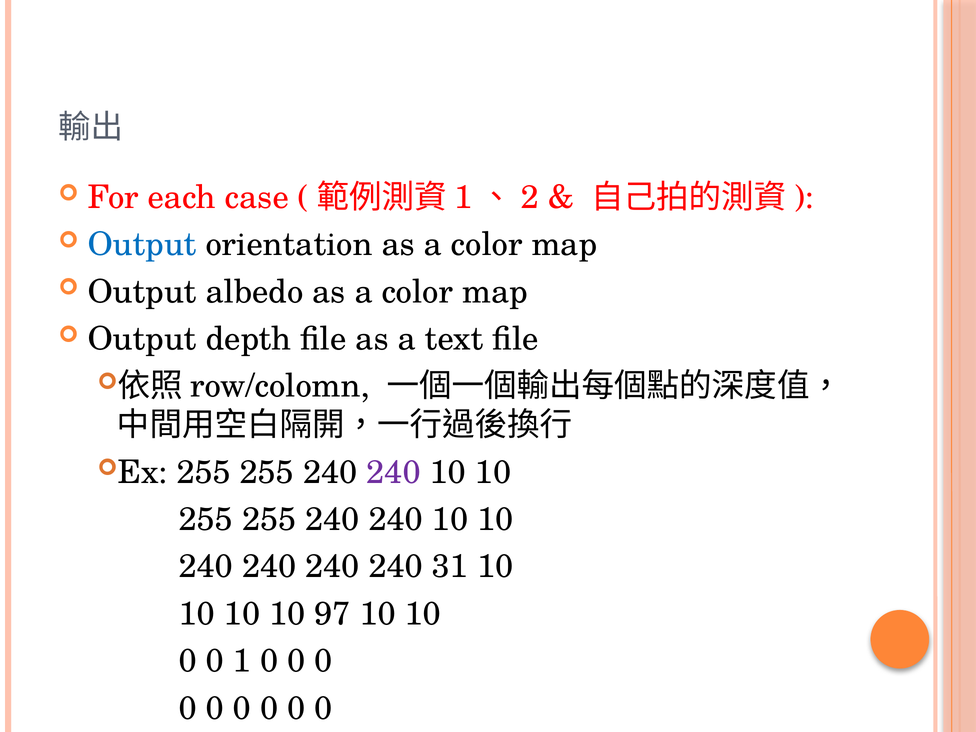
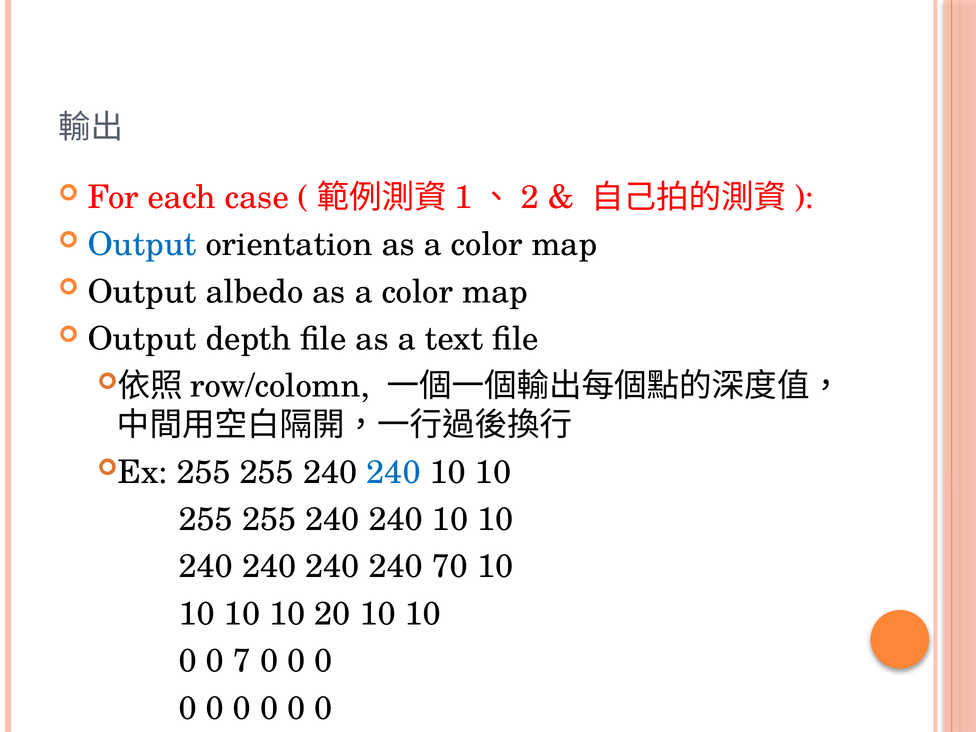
240 at (394, 472) colour: purple -> blue
31: 31 -> 70
97: 97 -> 20
1: 1 -> 7
